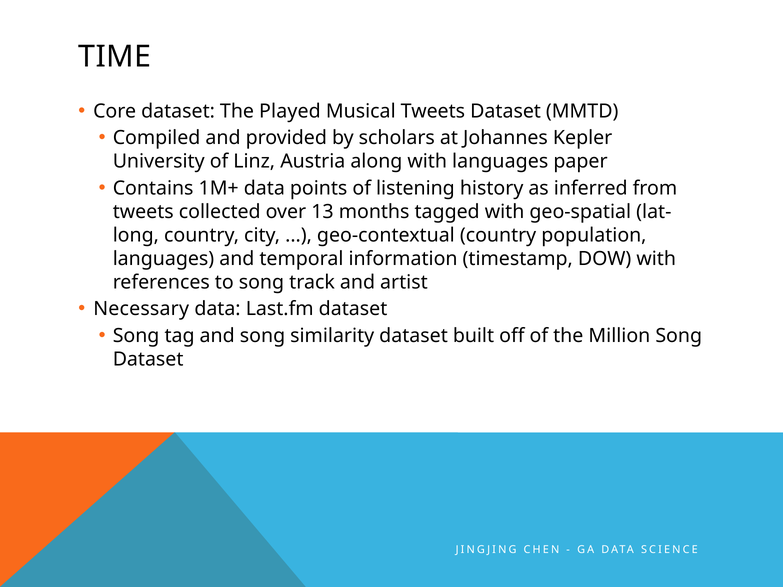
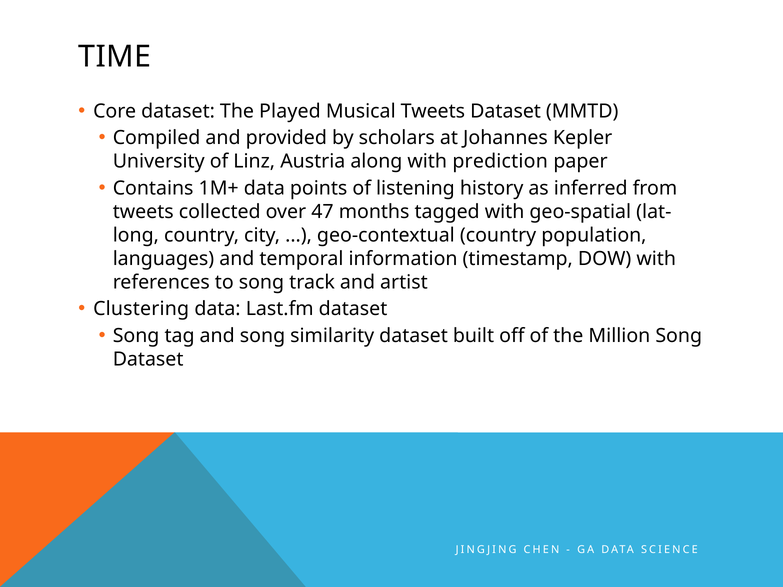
with languages: languages -> prediction
13: 13 -> 47
Necessary: Necessary -> Clustering
